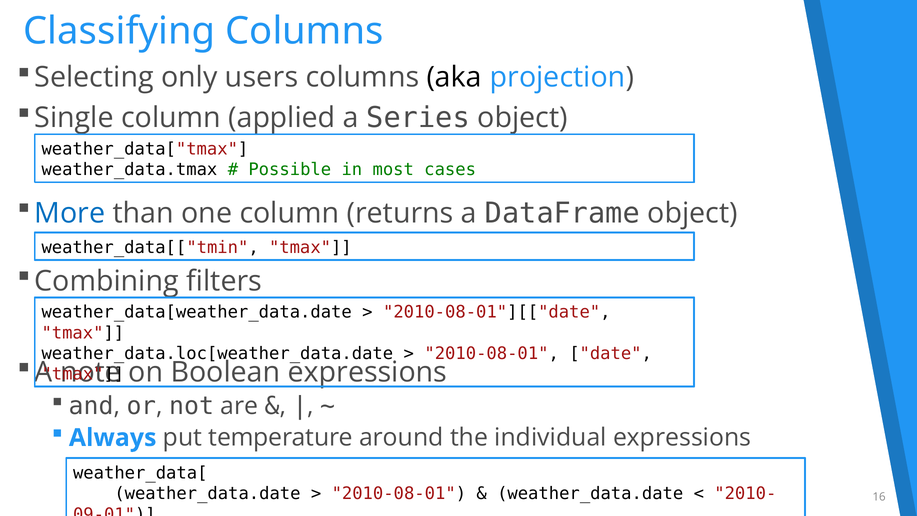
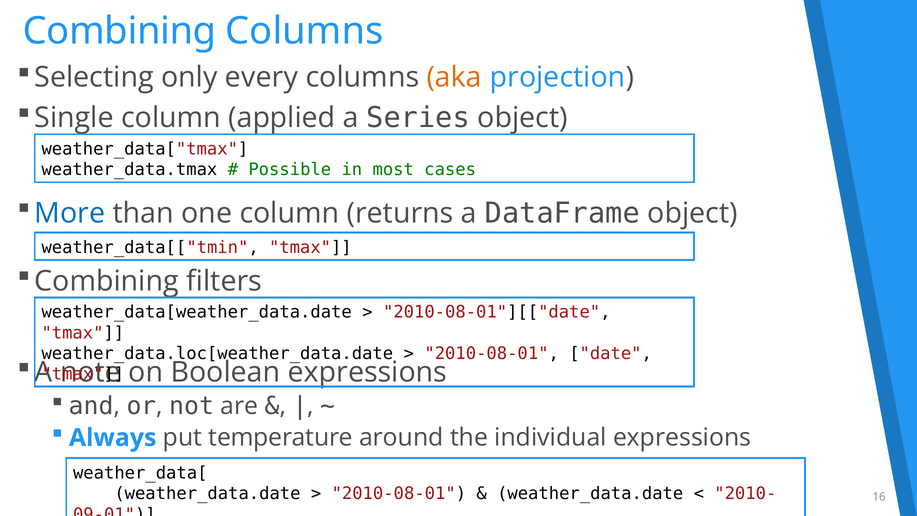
Classifying at (119, 31): Classifying -> Combining
users: users -> every
aka colour: black -> orange
